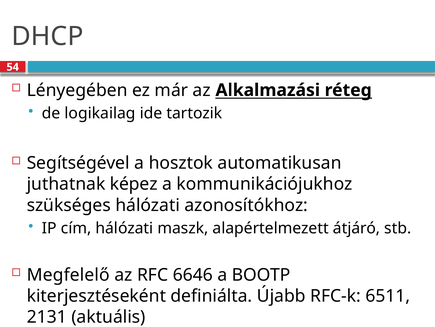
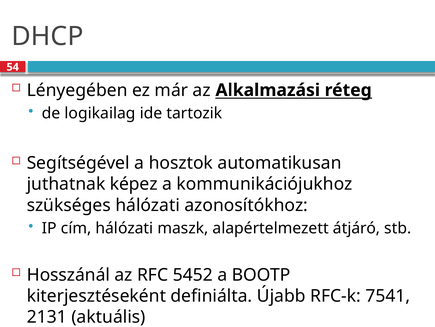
Megfelelő: Megfelelő -> Hosszánál
6646: 6646 -> 5452
6511: 6511 -> 7541
